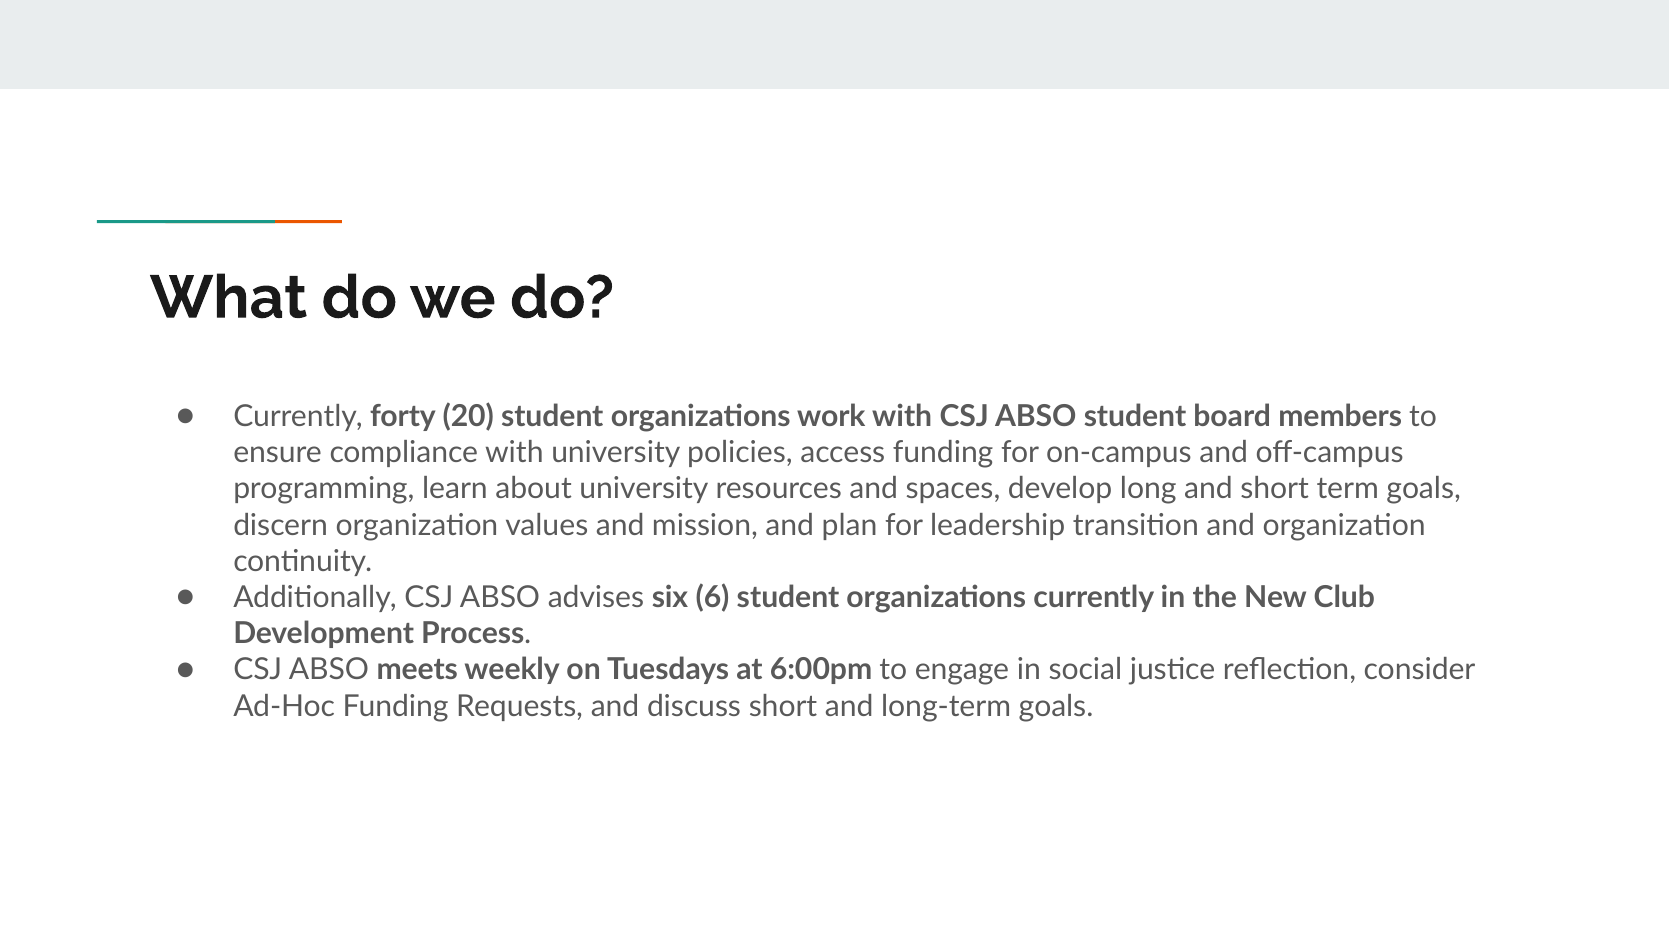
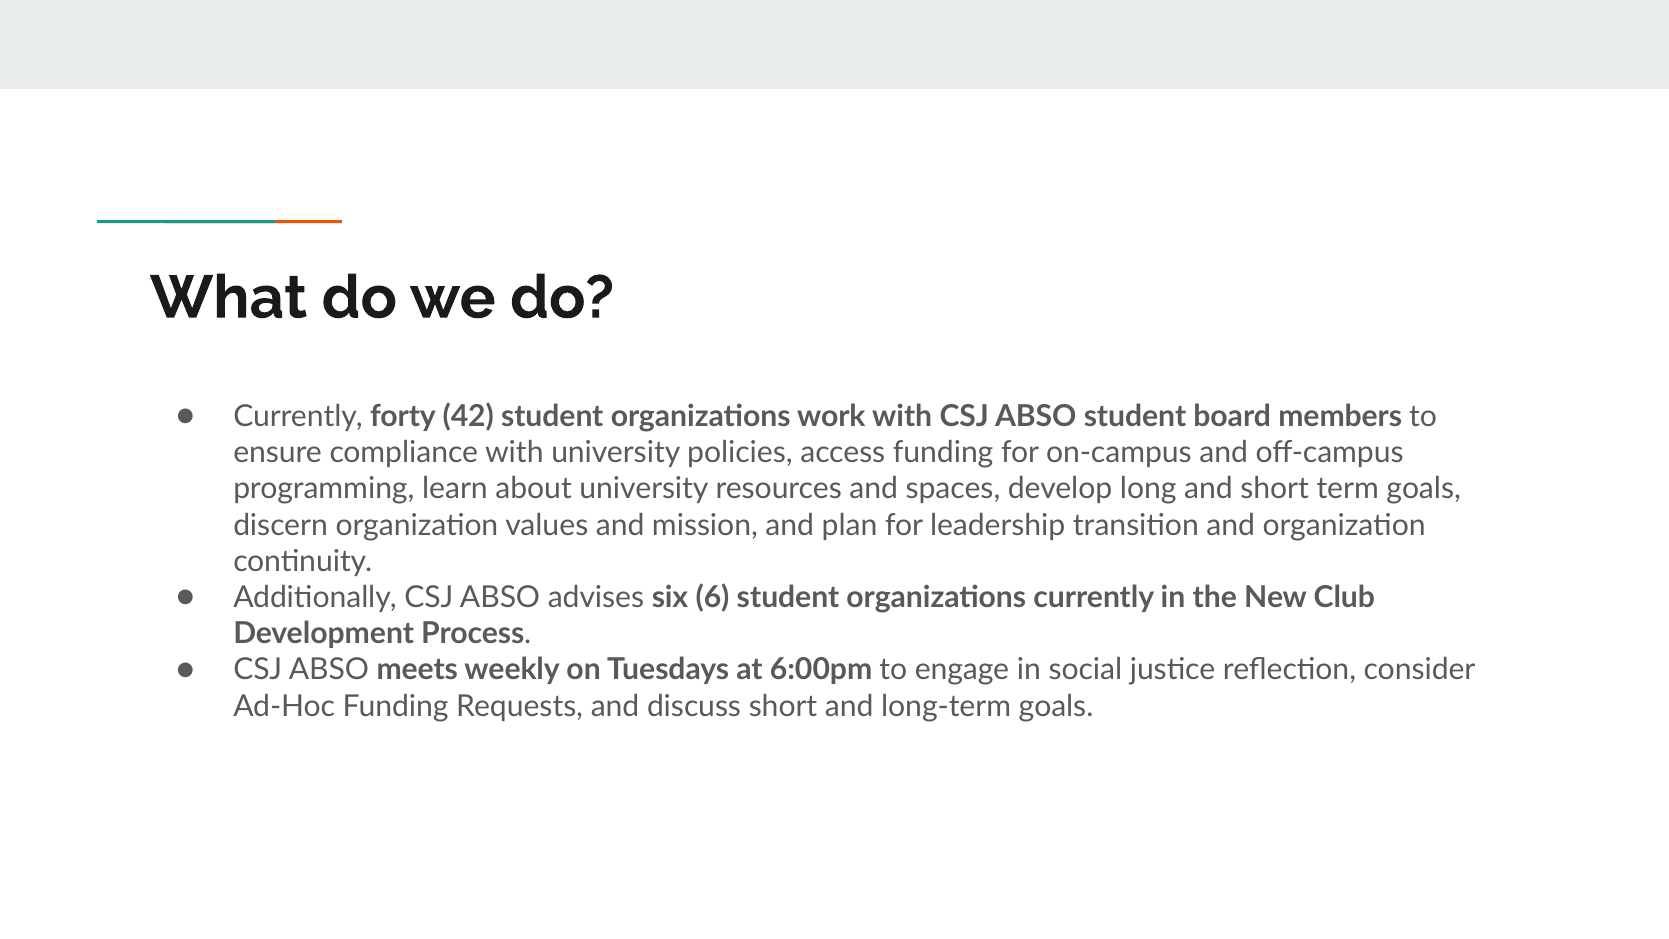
20: 20 -> 42
